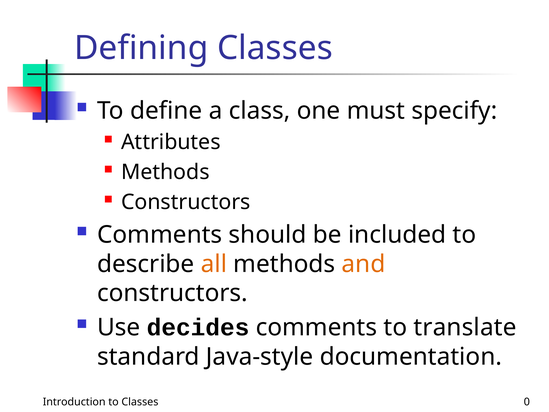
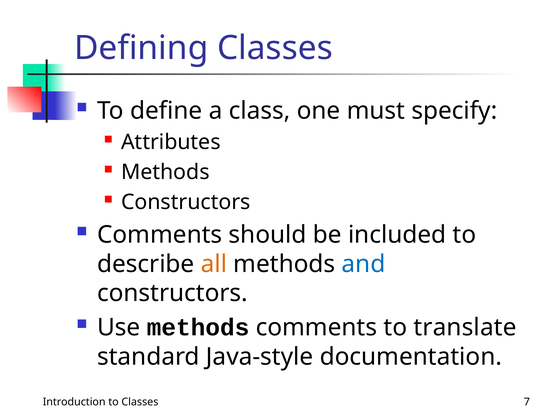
and colour: orange -> blue
Use decides: decides -> methods
0: 0 -> 7
